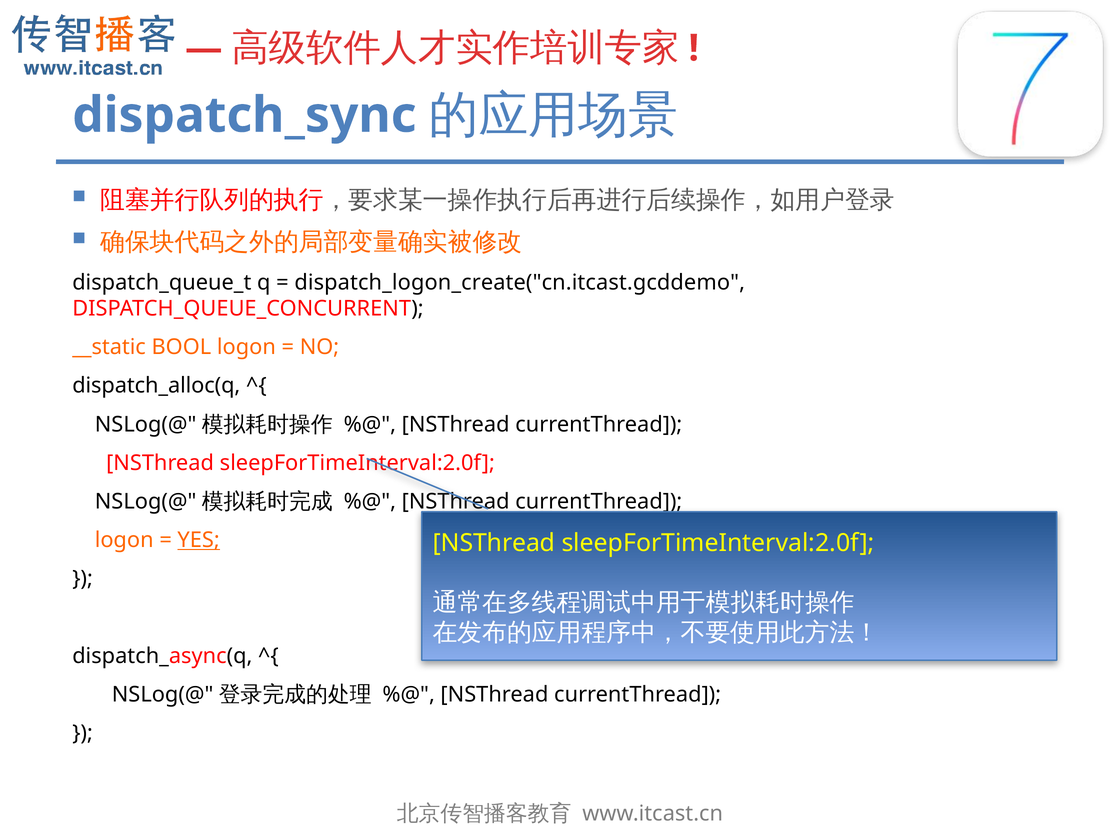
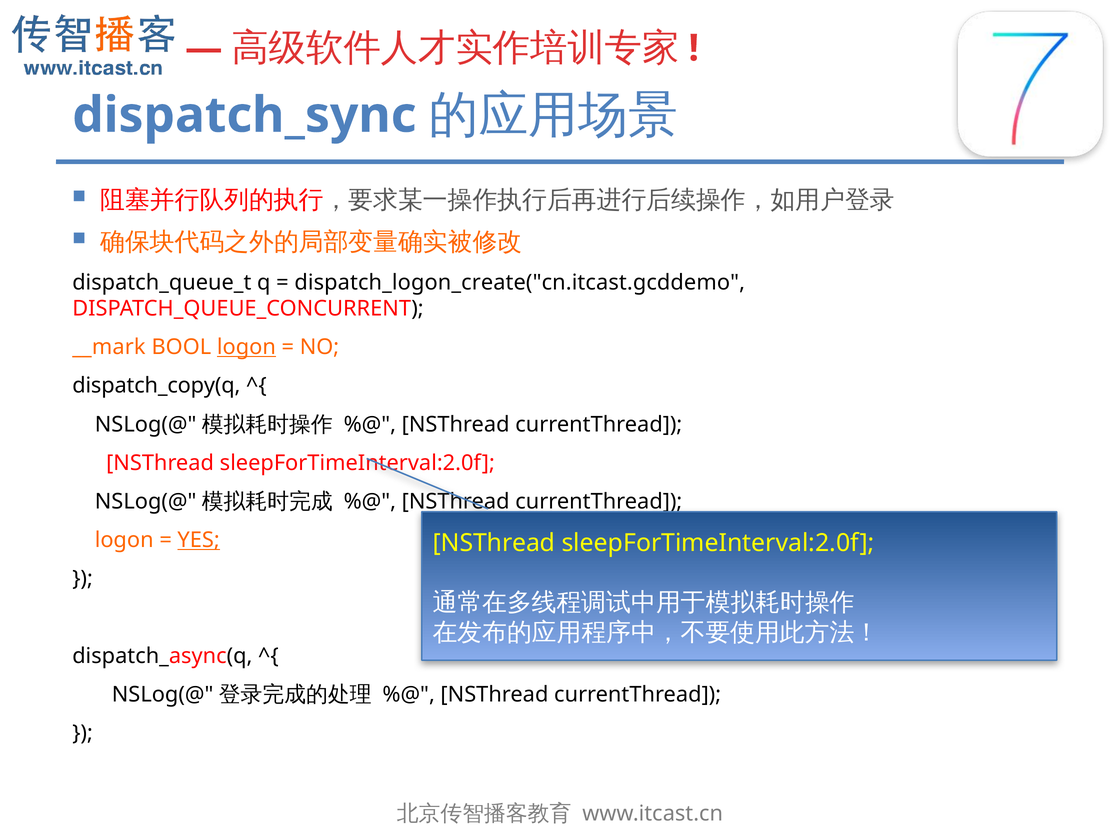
__static: __static -> __mark
logon at (246, 347) underline: none -> present
dispatch_alloc(q: dispatch_alloc(q -> dispatch_copy(q
